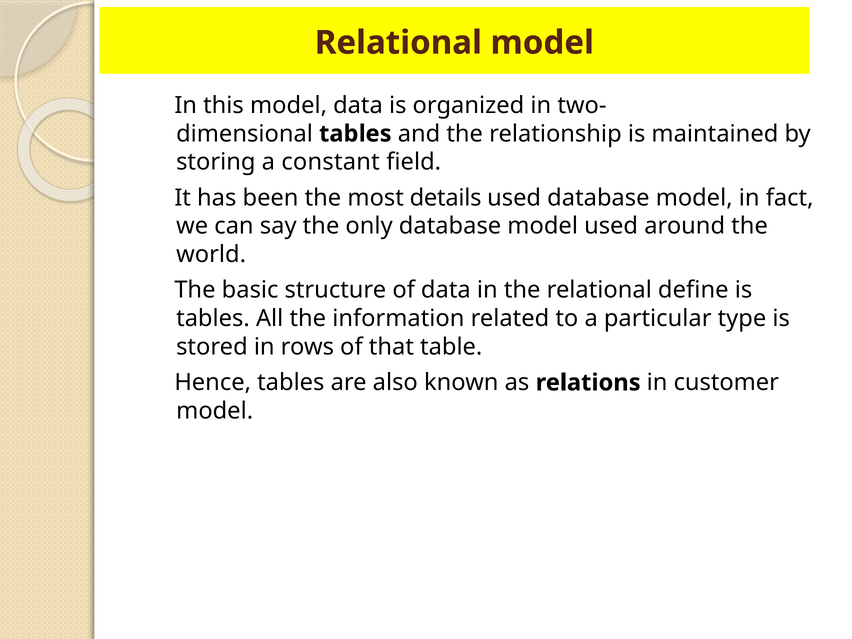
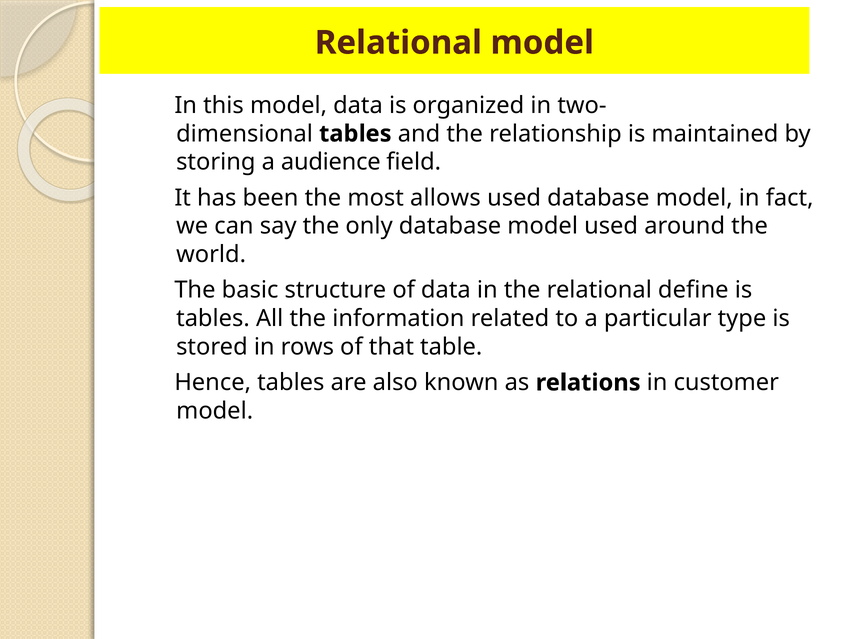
constant: constant -> audience
details: details -> allows
